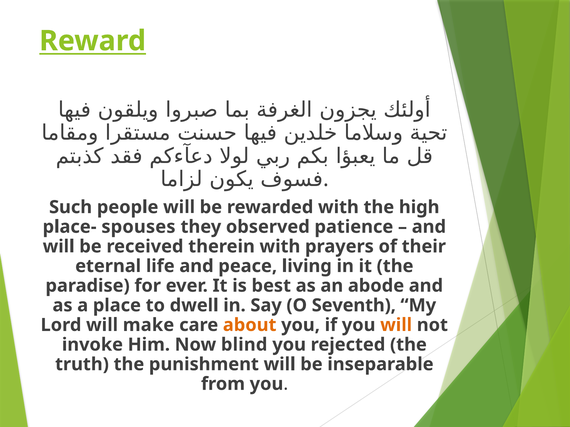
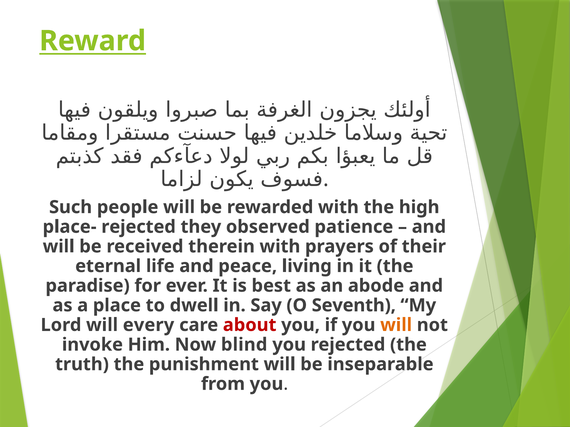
place- spouses: spouses -> rejected
make: make -> every
about colour: orange -> red
